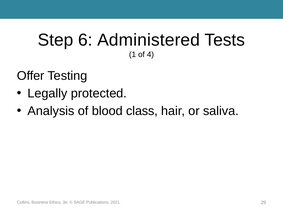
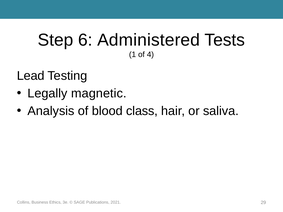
Offer: Offer -> Lead
protected: protected -> magnetic
